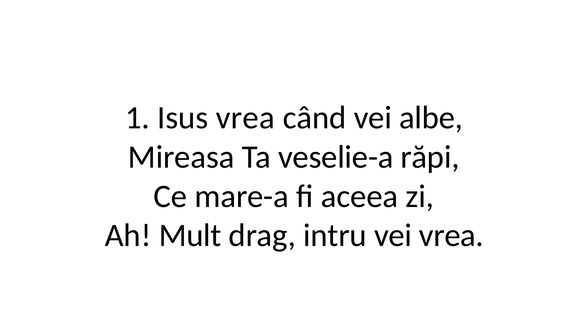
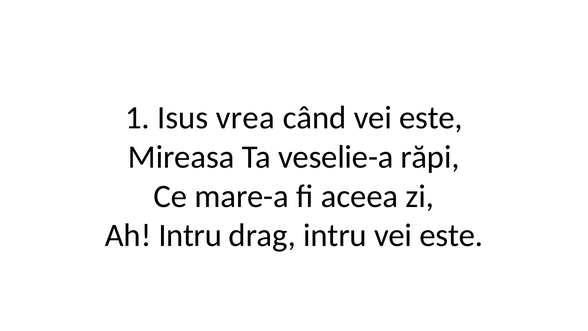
când vei albe: albe -> este
Ah Mult: Mult -> Intru
vrea at (451, 235): vrea -> este
